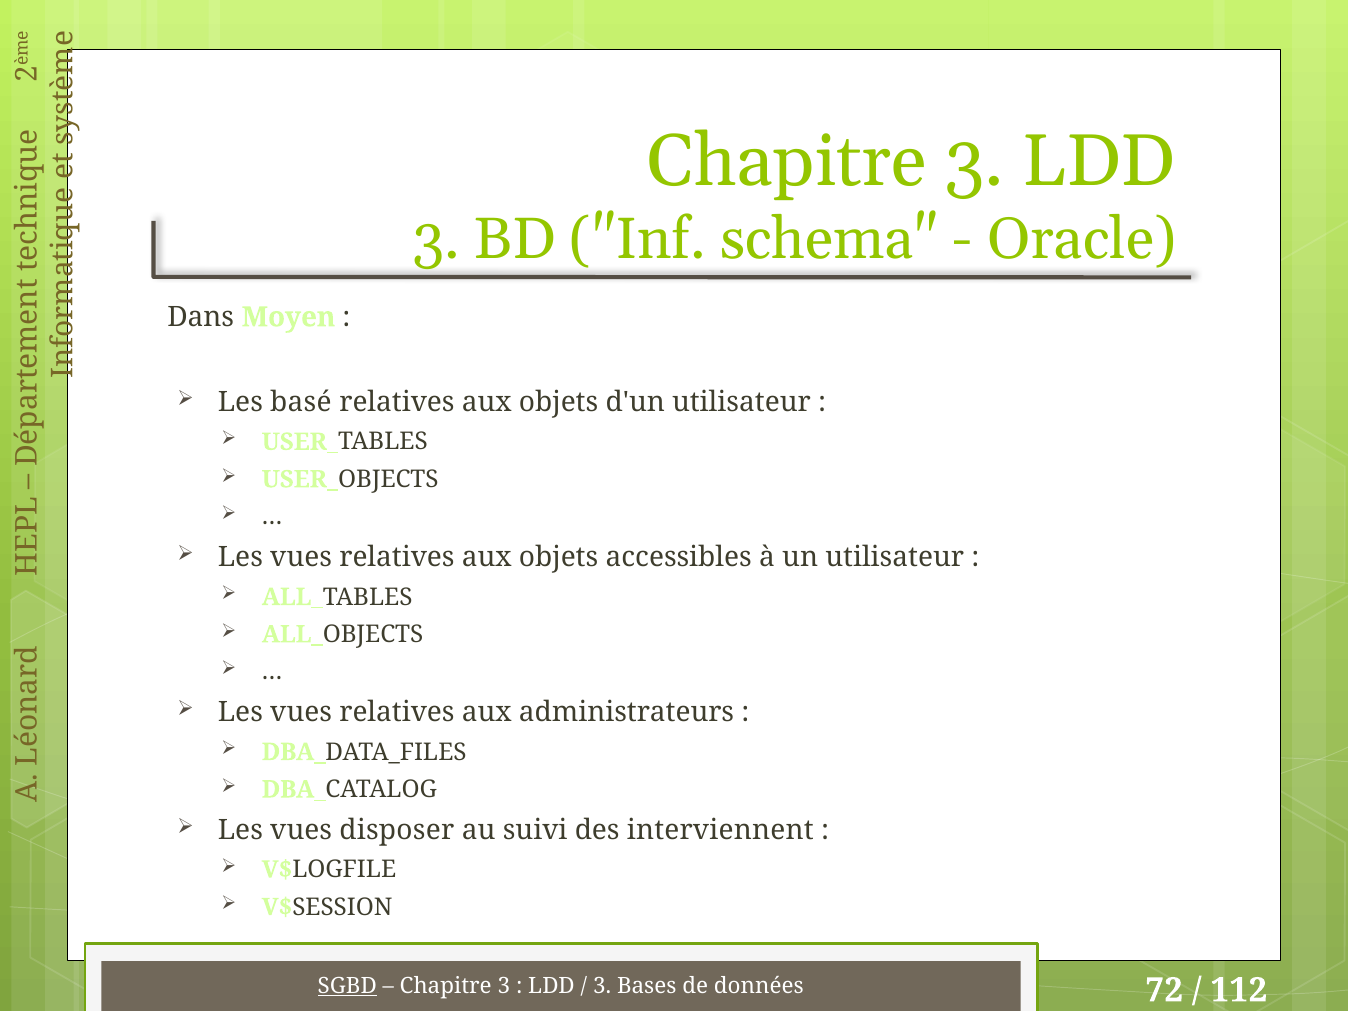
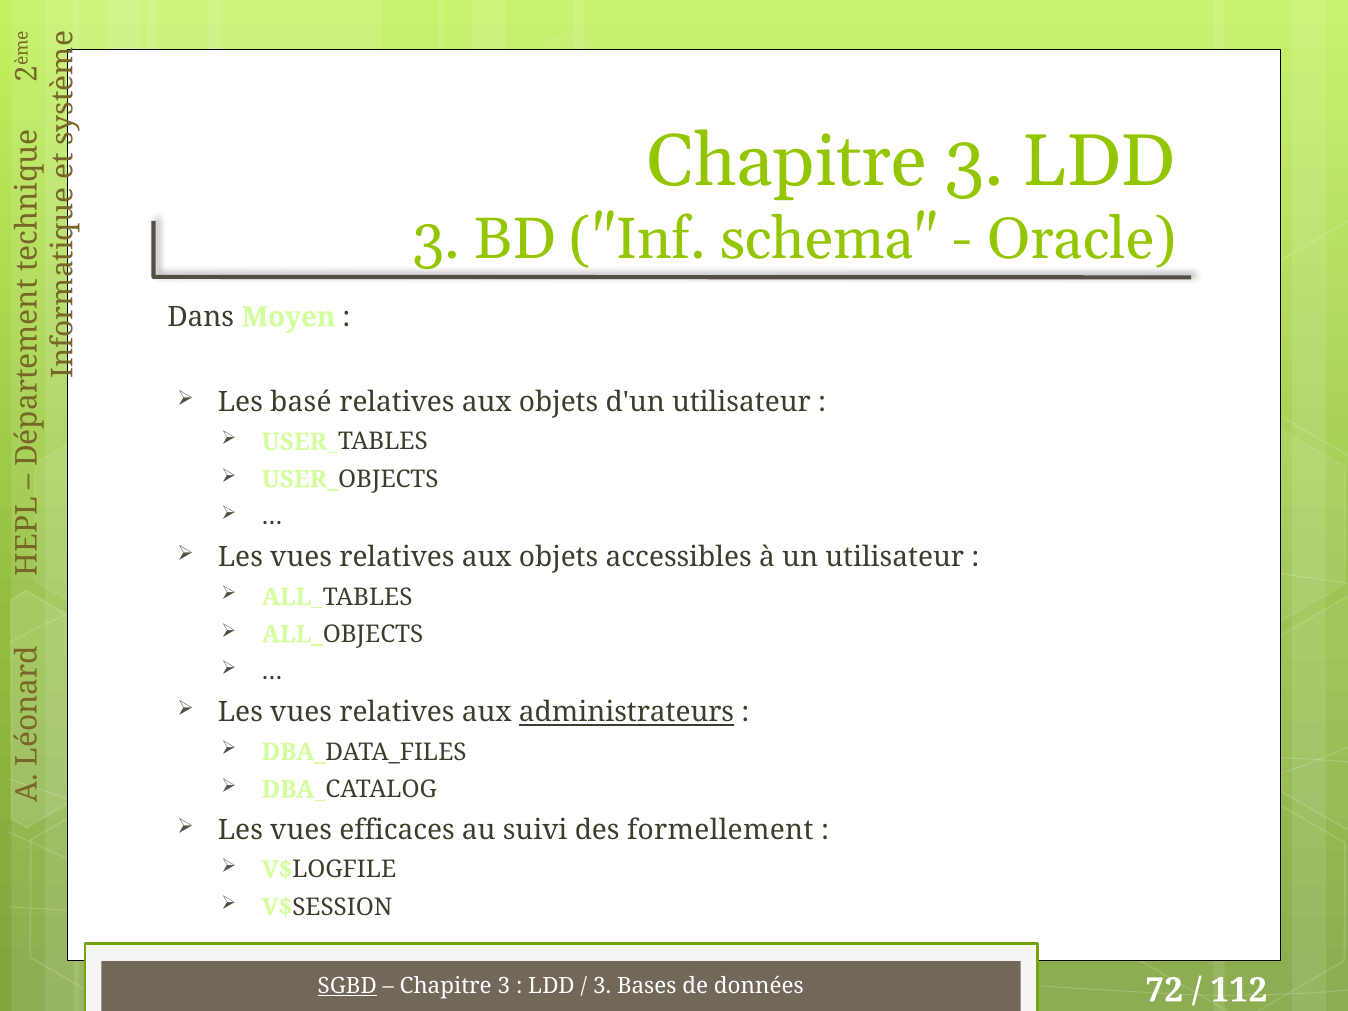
administrateurs underline: none -> present
disposer: disposer -> efficaces
interviennent: interviennent -> formellement
